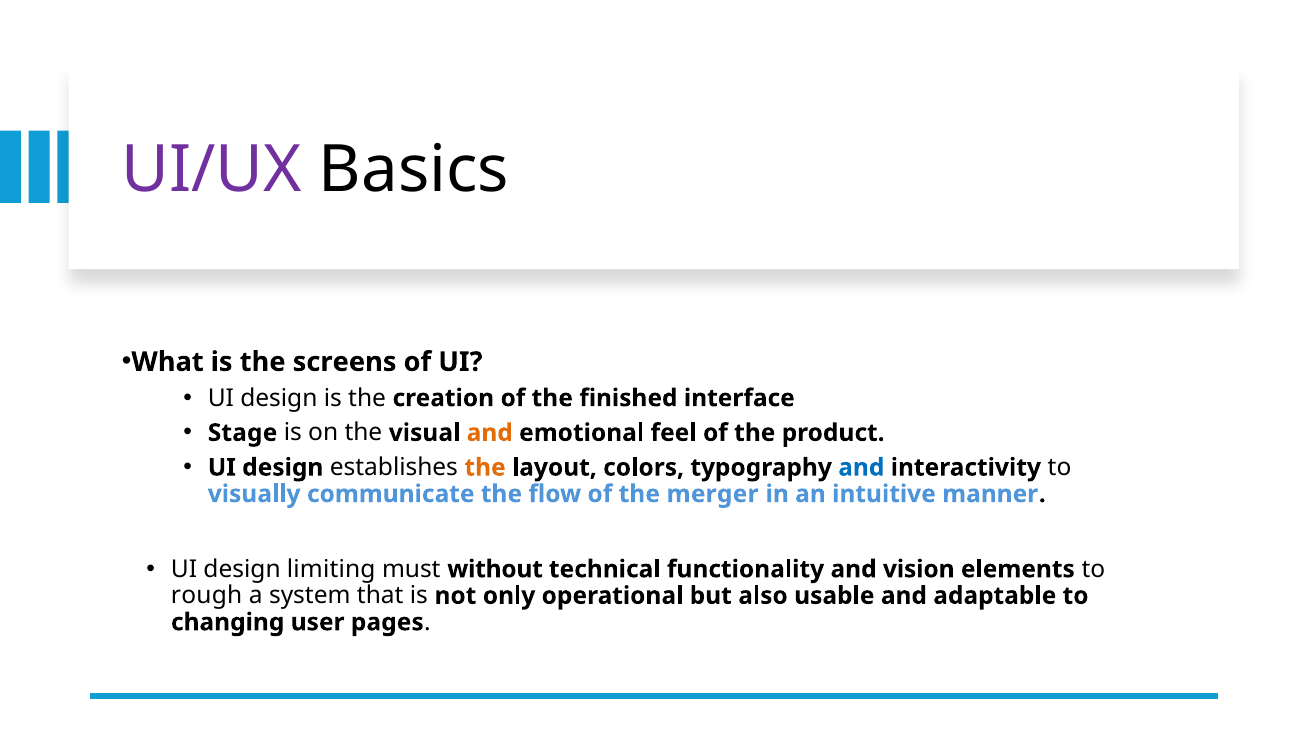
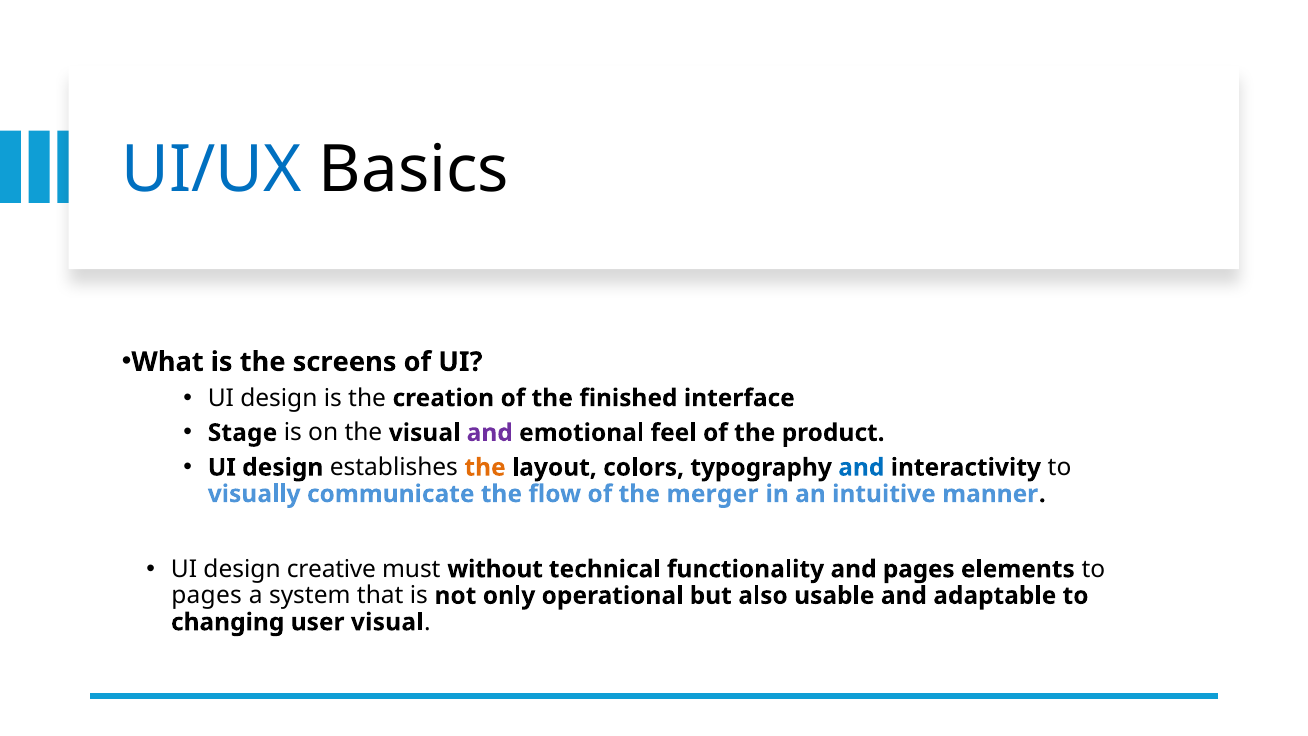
UI/UX colour: purple -> blue
and at (490, 433) colour: orange -> purple
limiting: limiting -> creative
and vision: vision -> pages
rough at (207, 596): rough -> pages
user pages: pages -> visual
